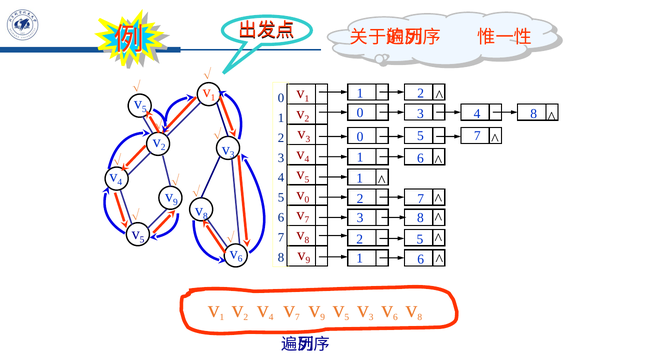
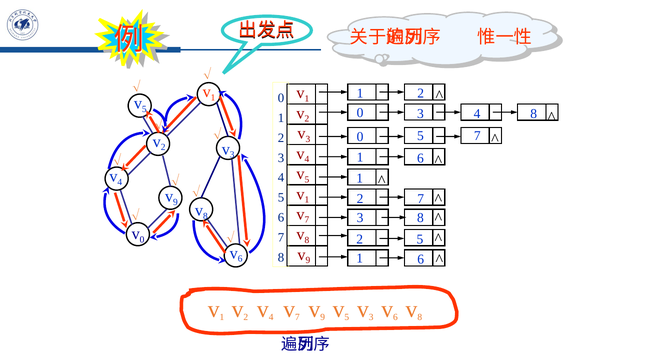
0 at (307, 200): 0 -> 1
5 at (142, 240): 5 -> 0
